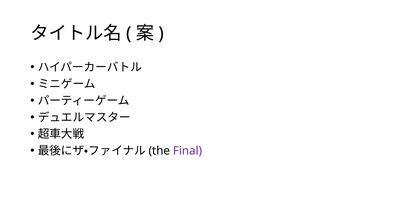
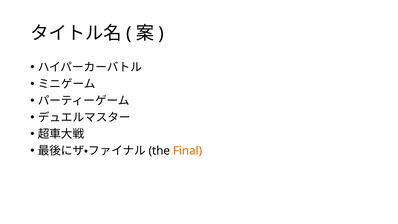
Final colour: purple -> orange
